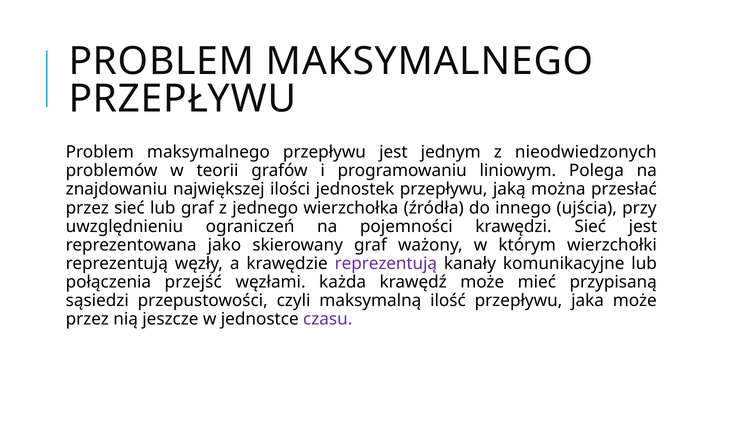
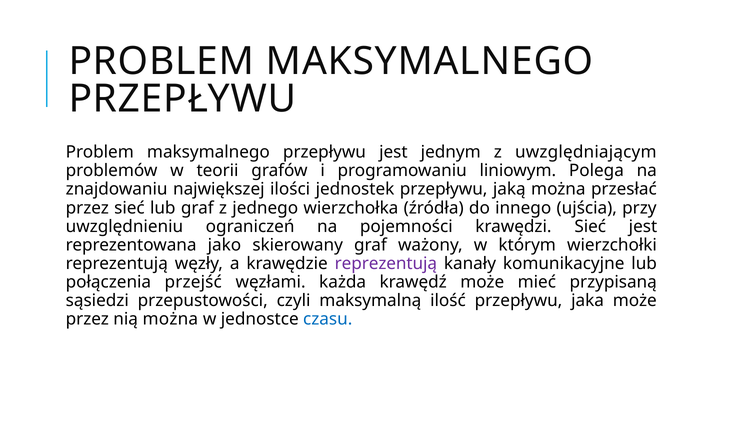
nieodwiedzonych: nieodwiedzonych -> uwzględniającym
nią jeszcze: jeszcze -> można
czasu colour: purple -> blue
